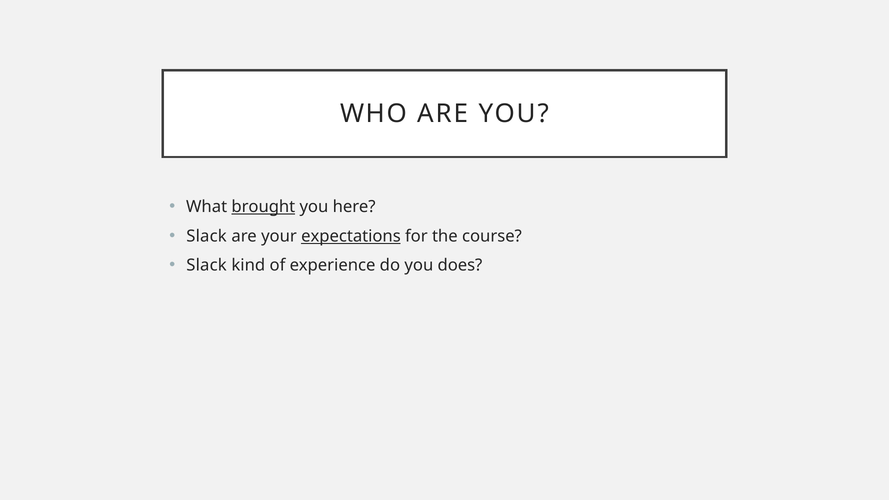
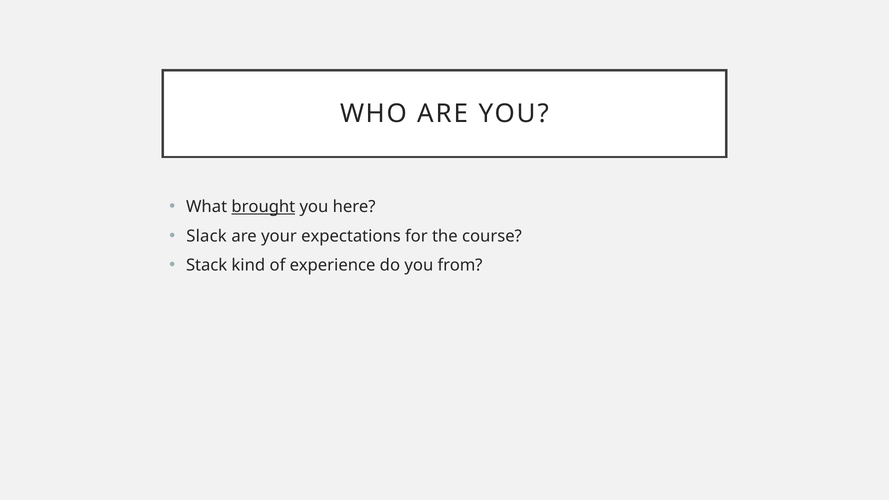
expectations underline: present -> none
Slack at (207, 265): Slack -> Stack
does: does -> from
